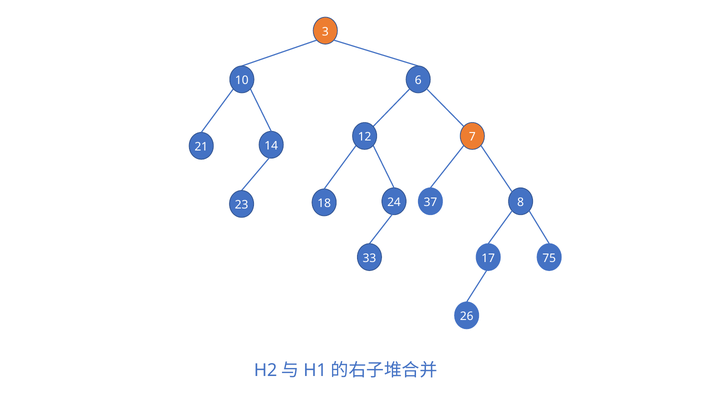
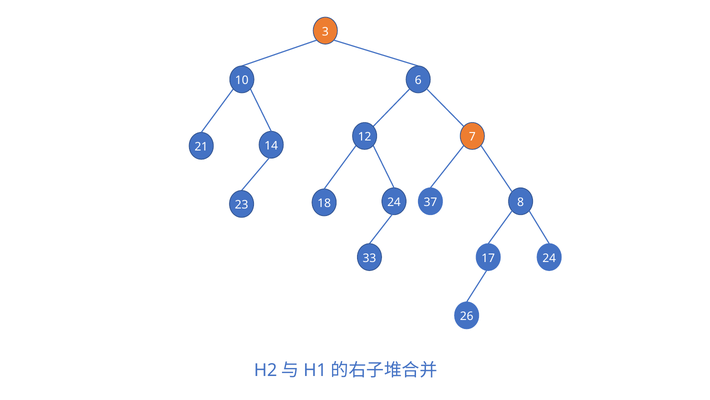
33 75: 75 -> 24
